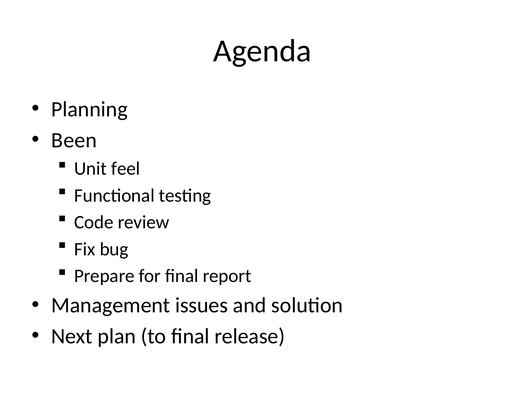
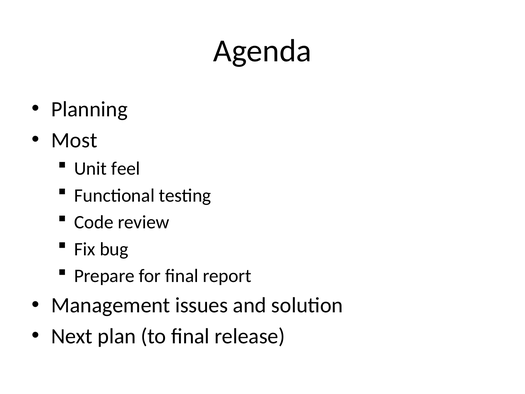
Been: Been -> Most
